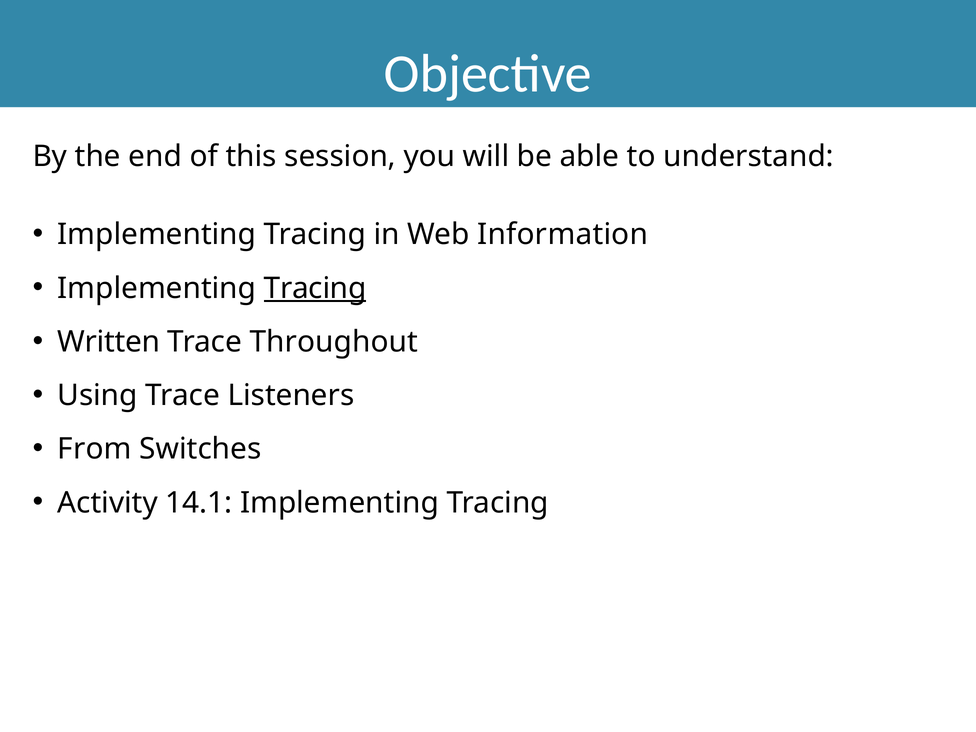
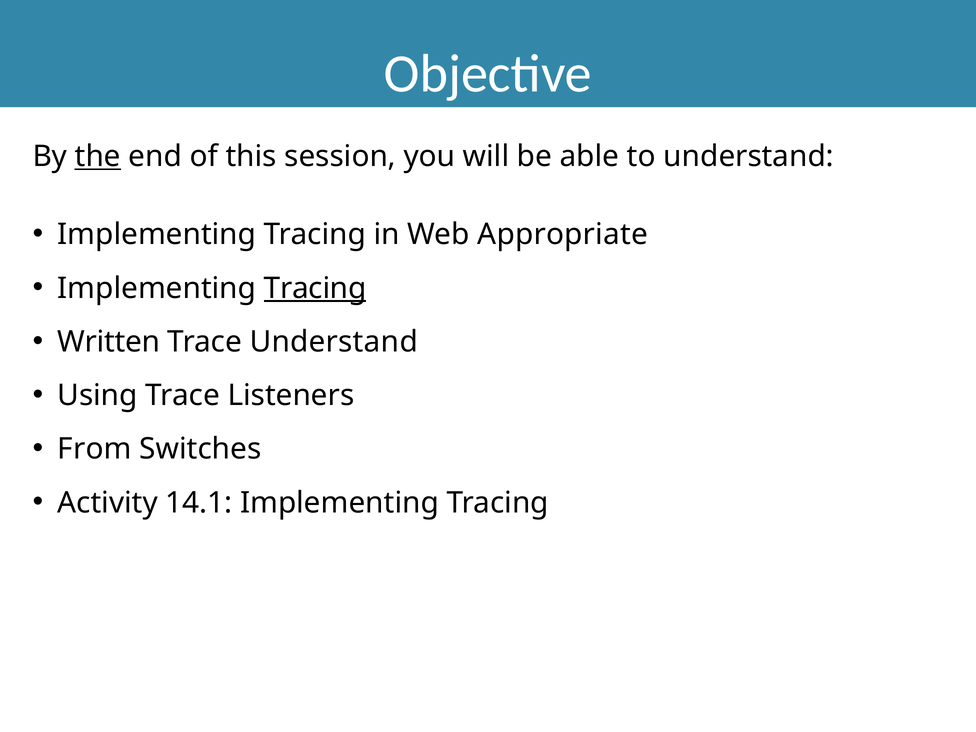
the underline: none -> present
Information: Information -> Appropriate
Trace Throughout: Throughout -> Understand
